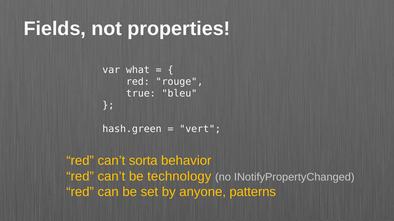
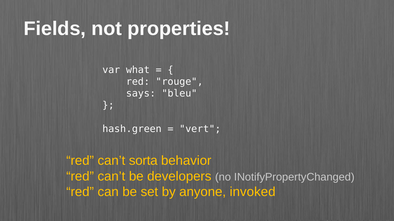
true: true -> says
technology: technology -> developers
patterns: patterns -> invoked
